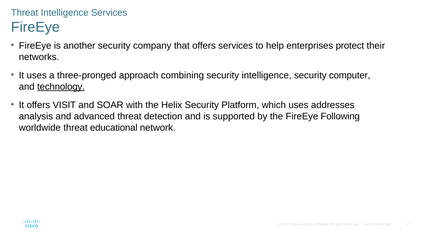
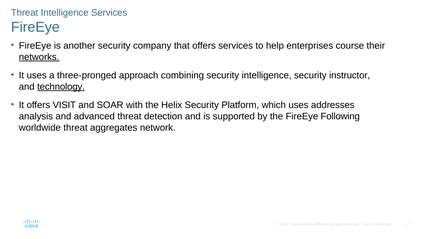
protect: protect -> course
networks underline: none -> present
computer: computer -> instructor
educational: educational -> aggregates
